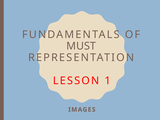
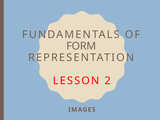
MUST: MUST -> FORM
1: 1 -> 2
